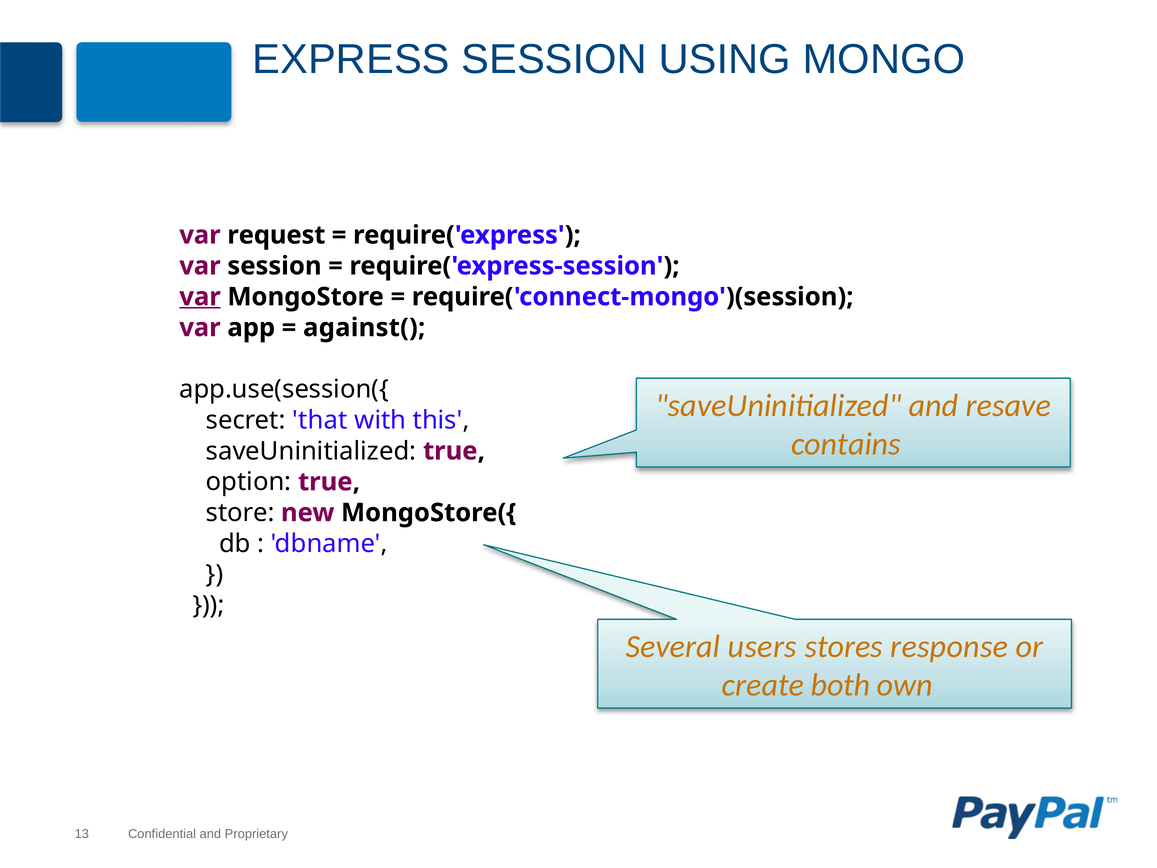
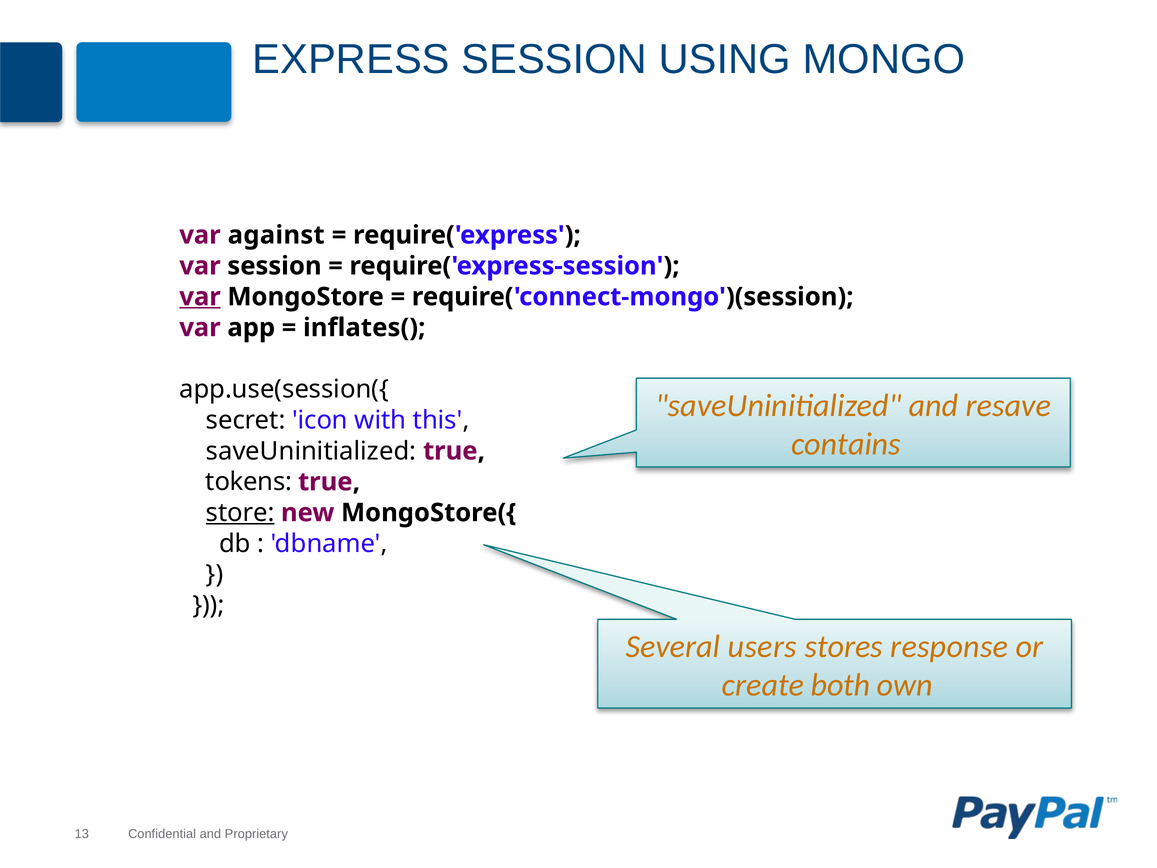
request: request -> against
against(: against( -> inflates(
that: that -> icon
option: option -> tokens
store underline: none -> present
